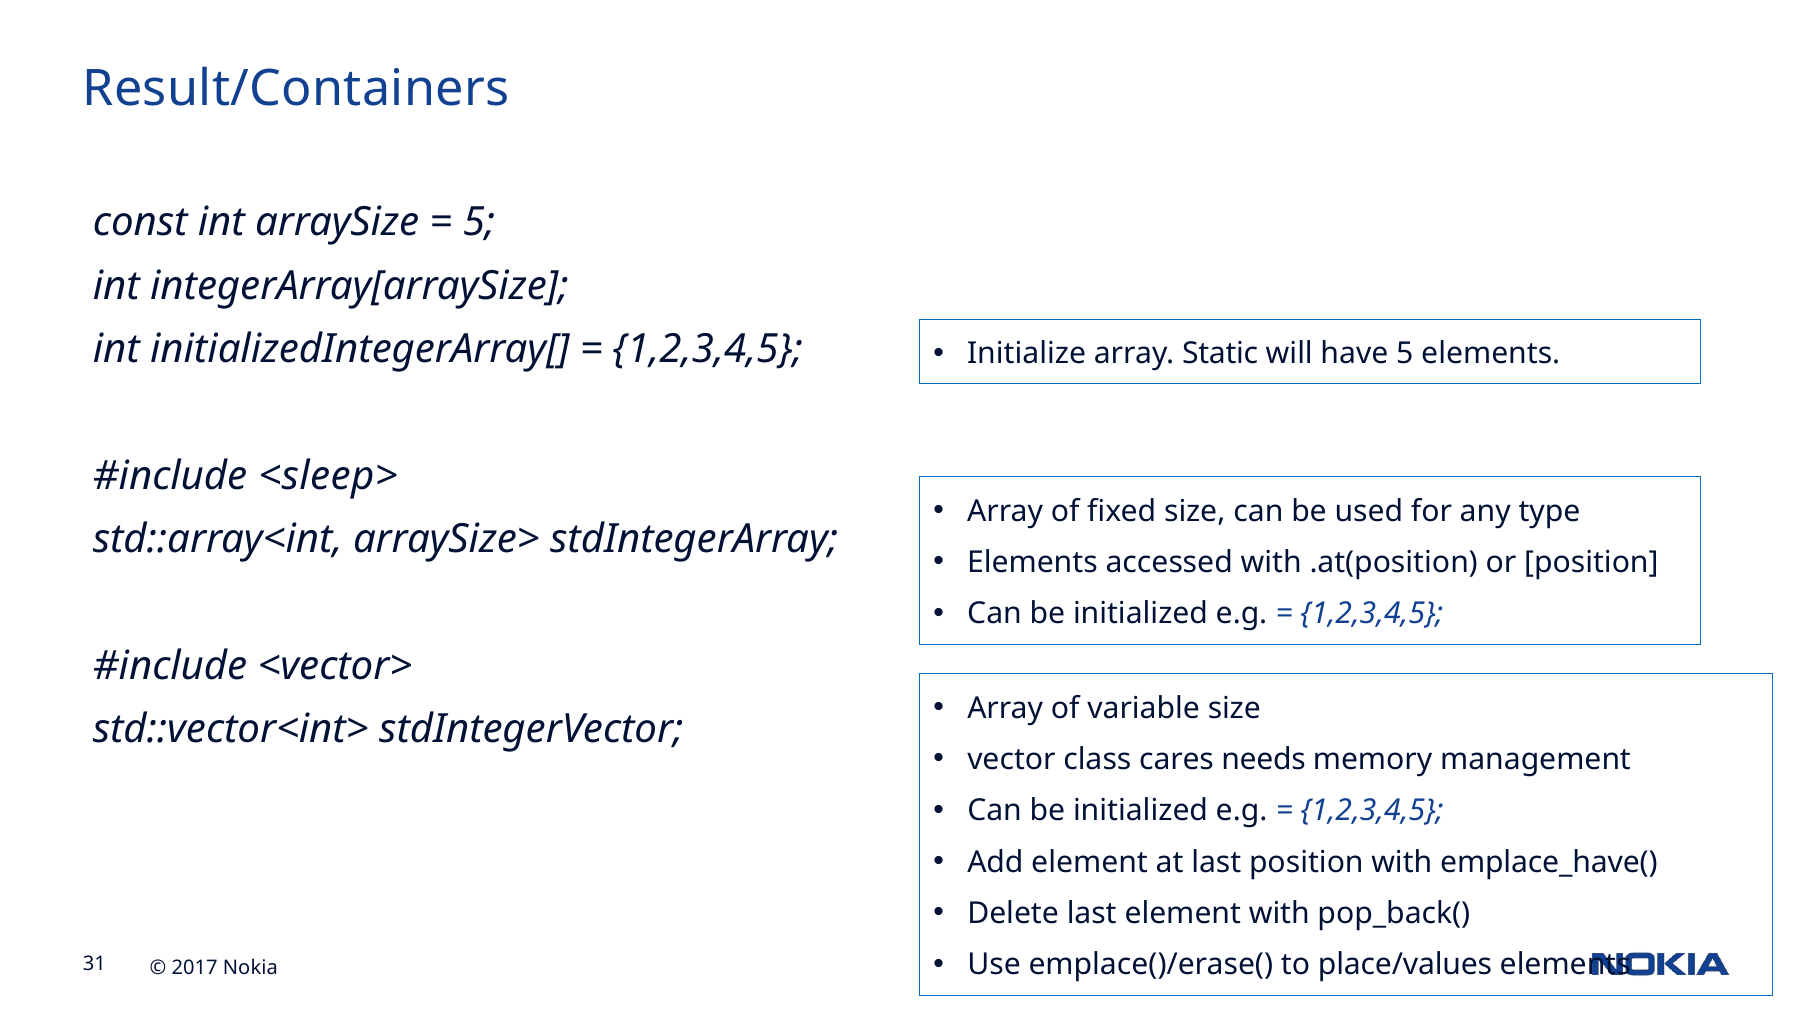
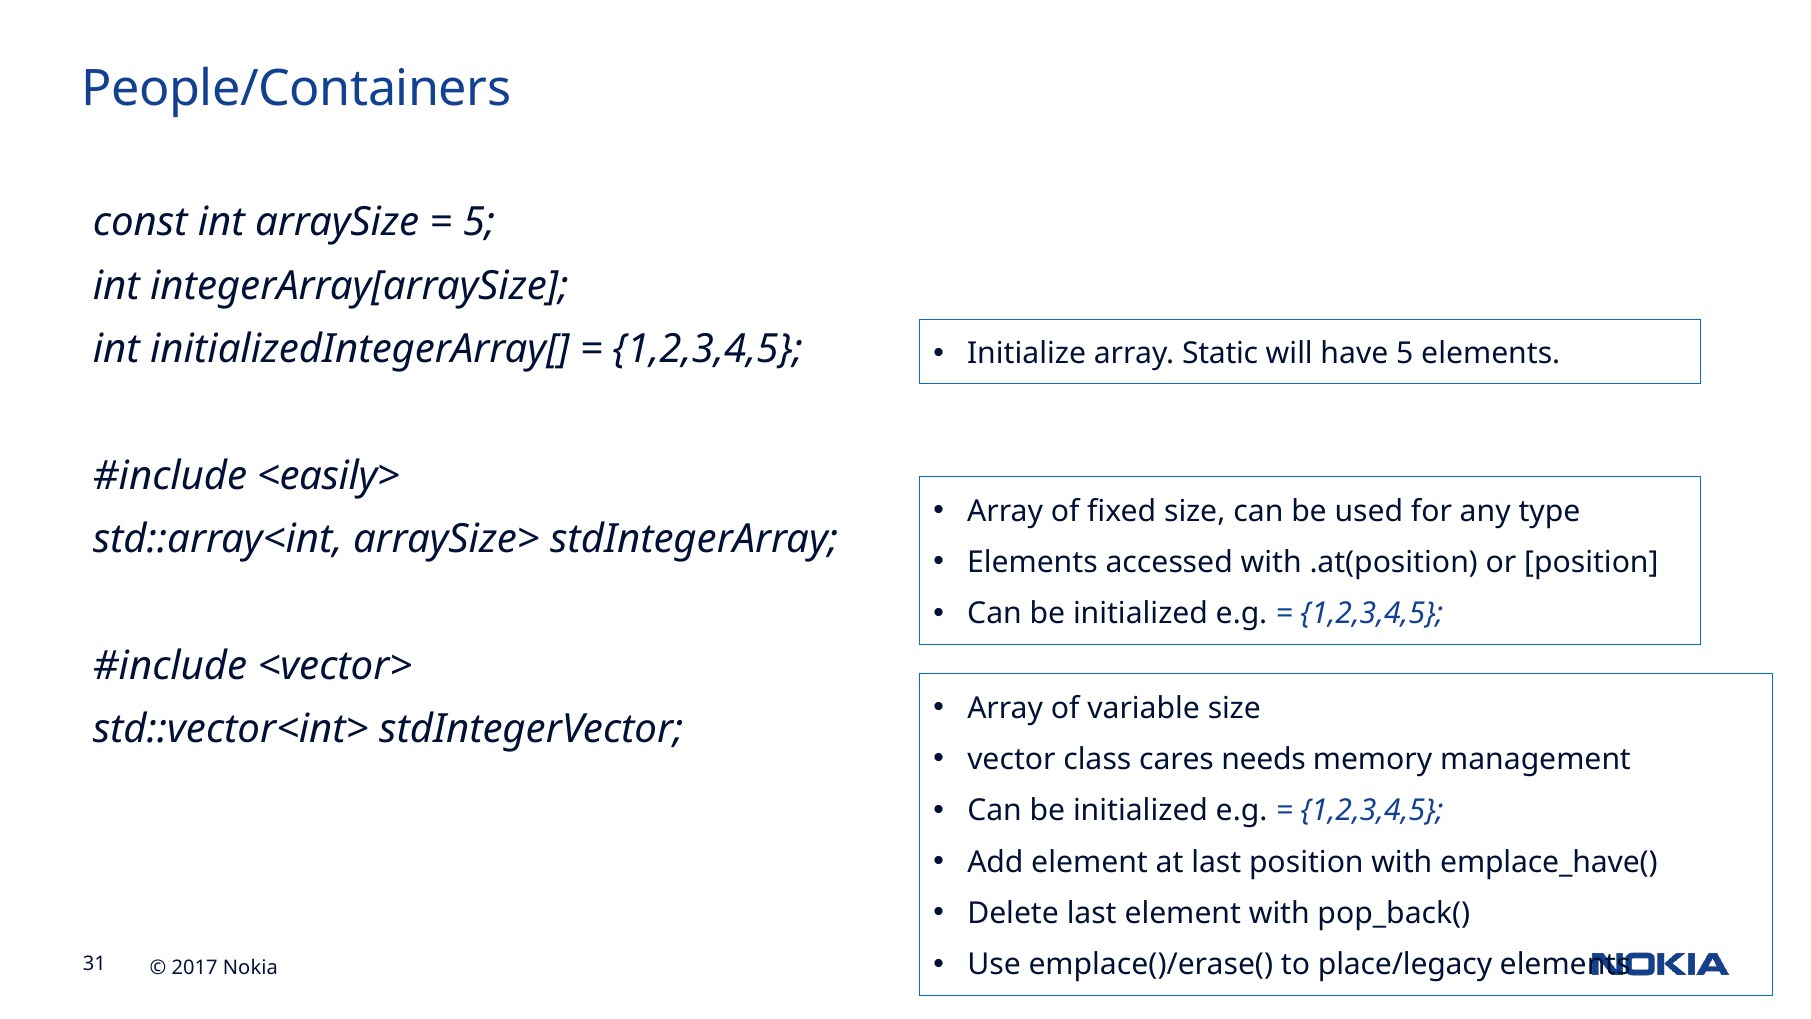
Result/Containers: Result/Containers -> People/Containers
<sleep>: <sleep> -> <easily>
place/values: place/values -> place/legacy
